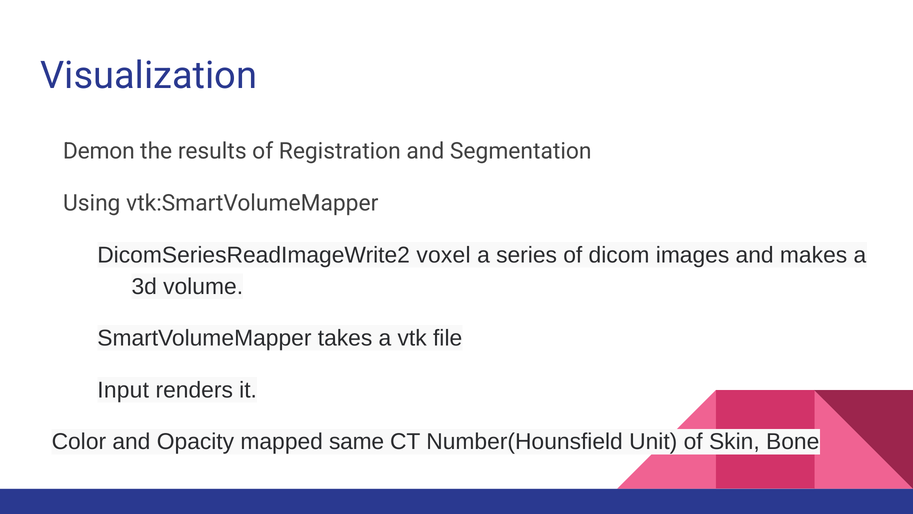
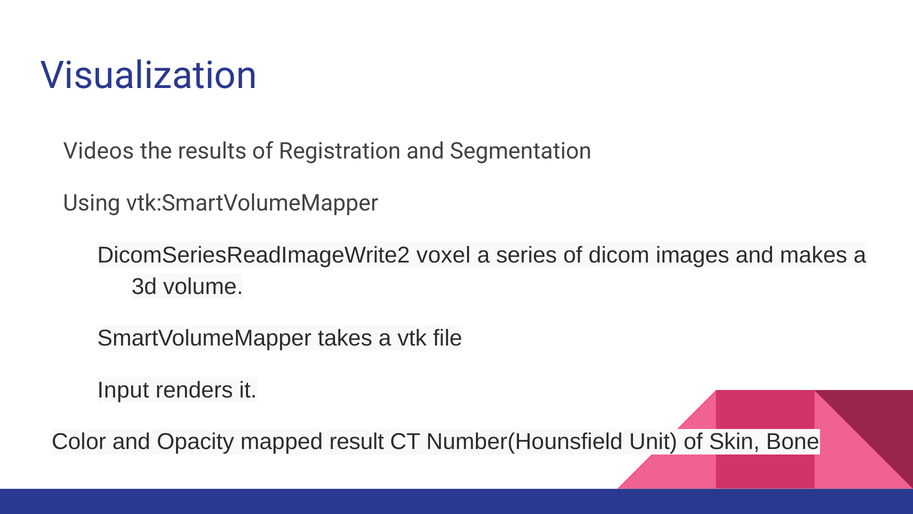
Demon: Demon -> Videos
same: same -> result
